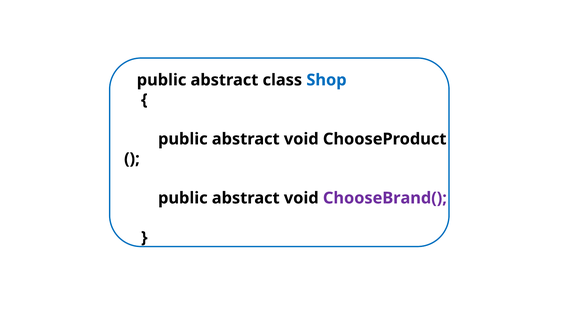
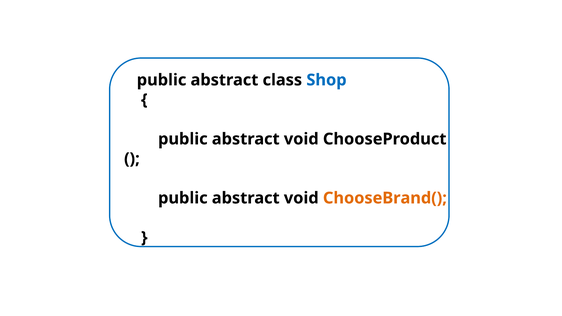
ChooseBrand( colour: purple -> orange
